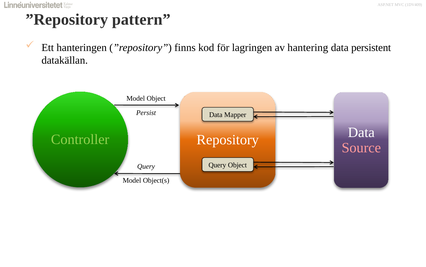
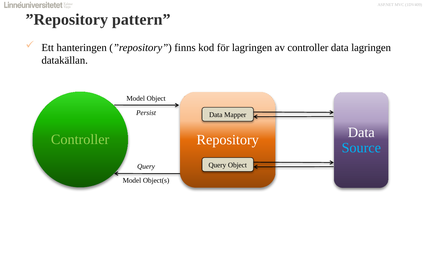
av hantering: hantering -> controller
data persistent: persistent -> lagringen
Source colour: pink -> light blue
